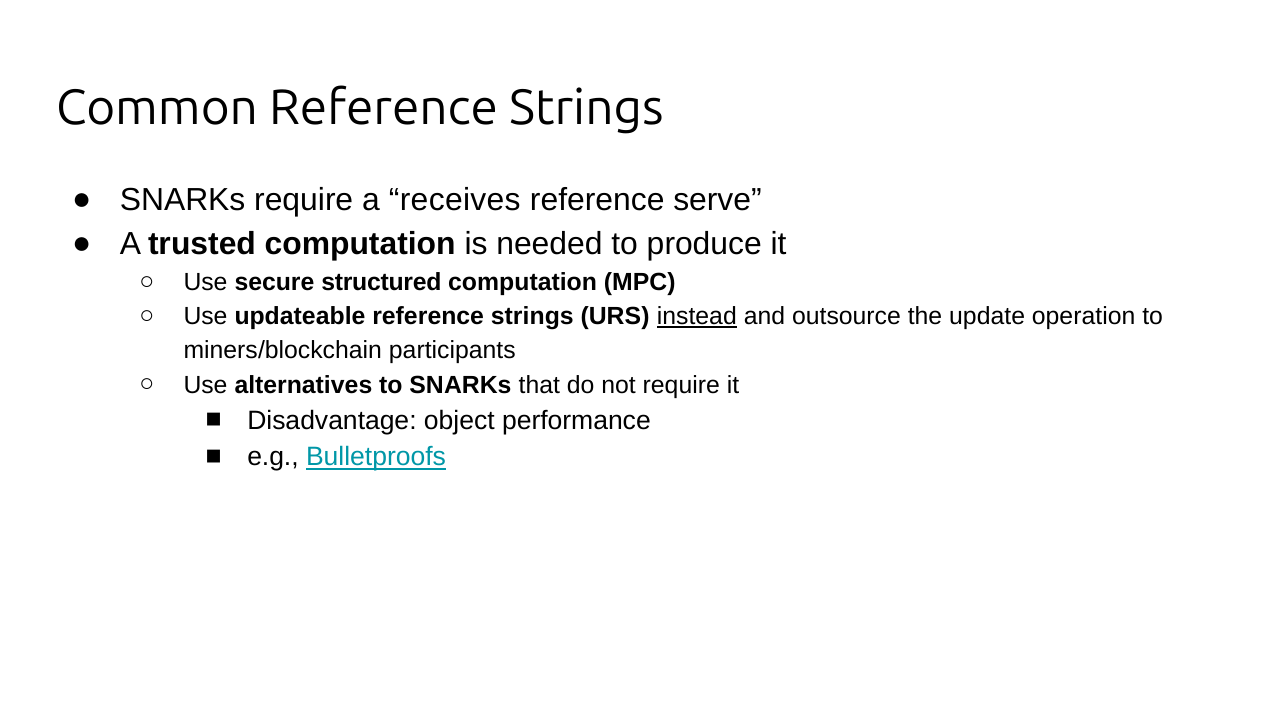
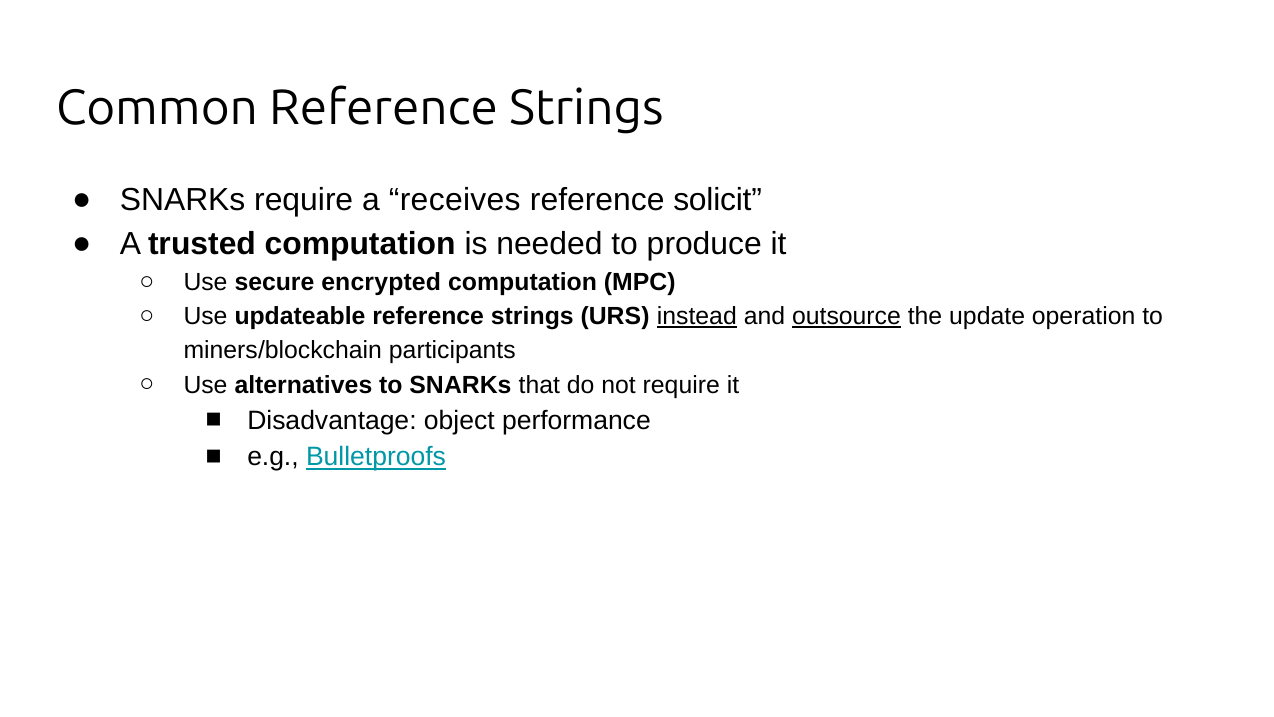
serve: serve -> solicit
structured: structured -> encrypted
outsource underline: none -> present
